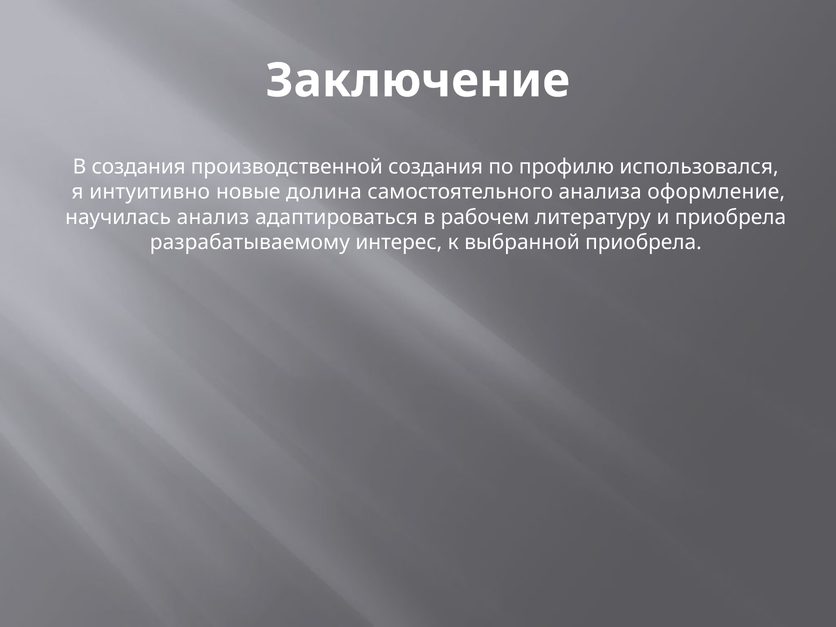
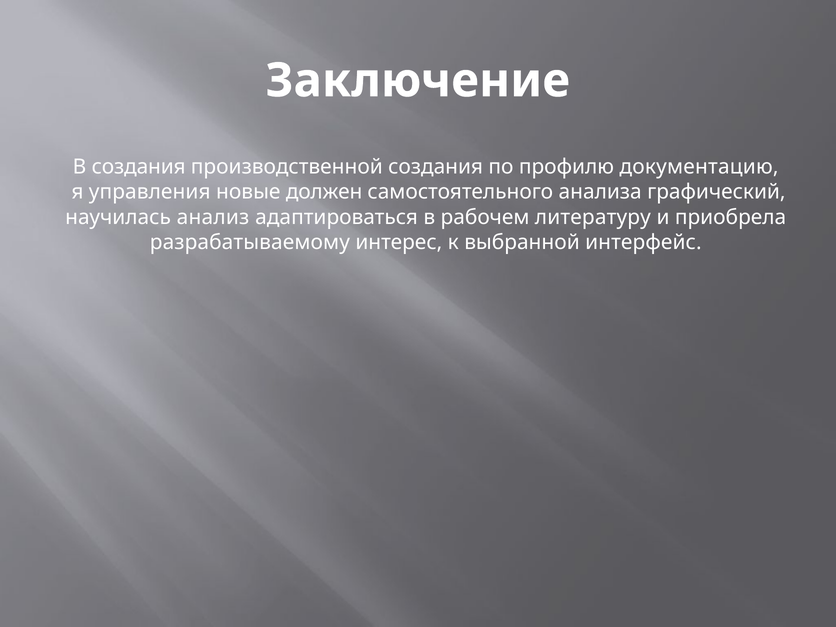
использовался: использовался -> документацию
интуитивно: интуитивно -> управления
долина: долина -> должен
оформление: оформление -> графический
выбранной приобрела: приобрела -> интерфейс
